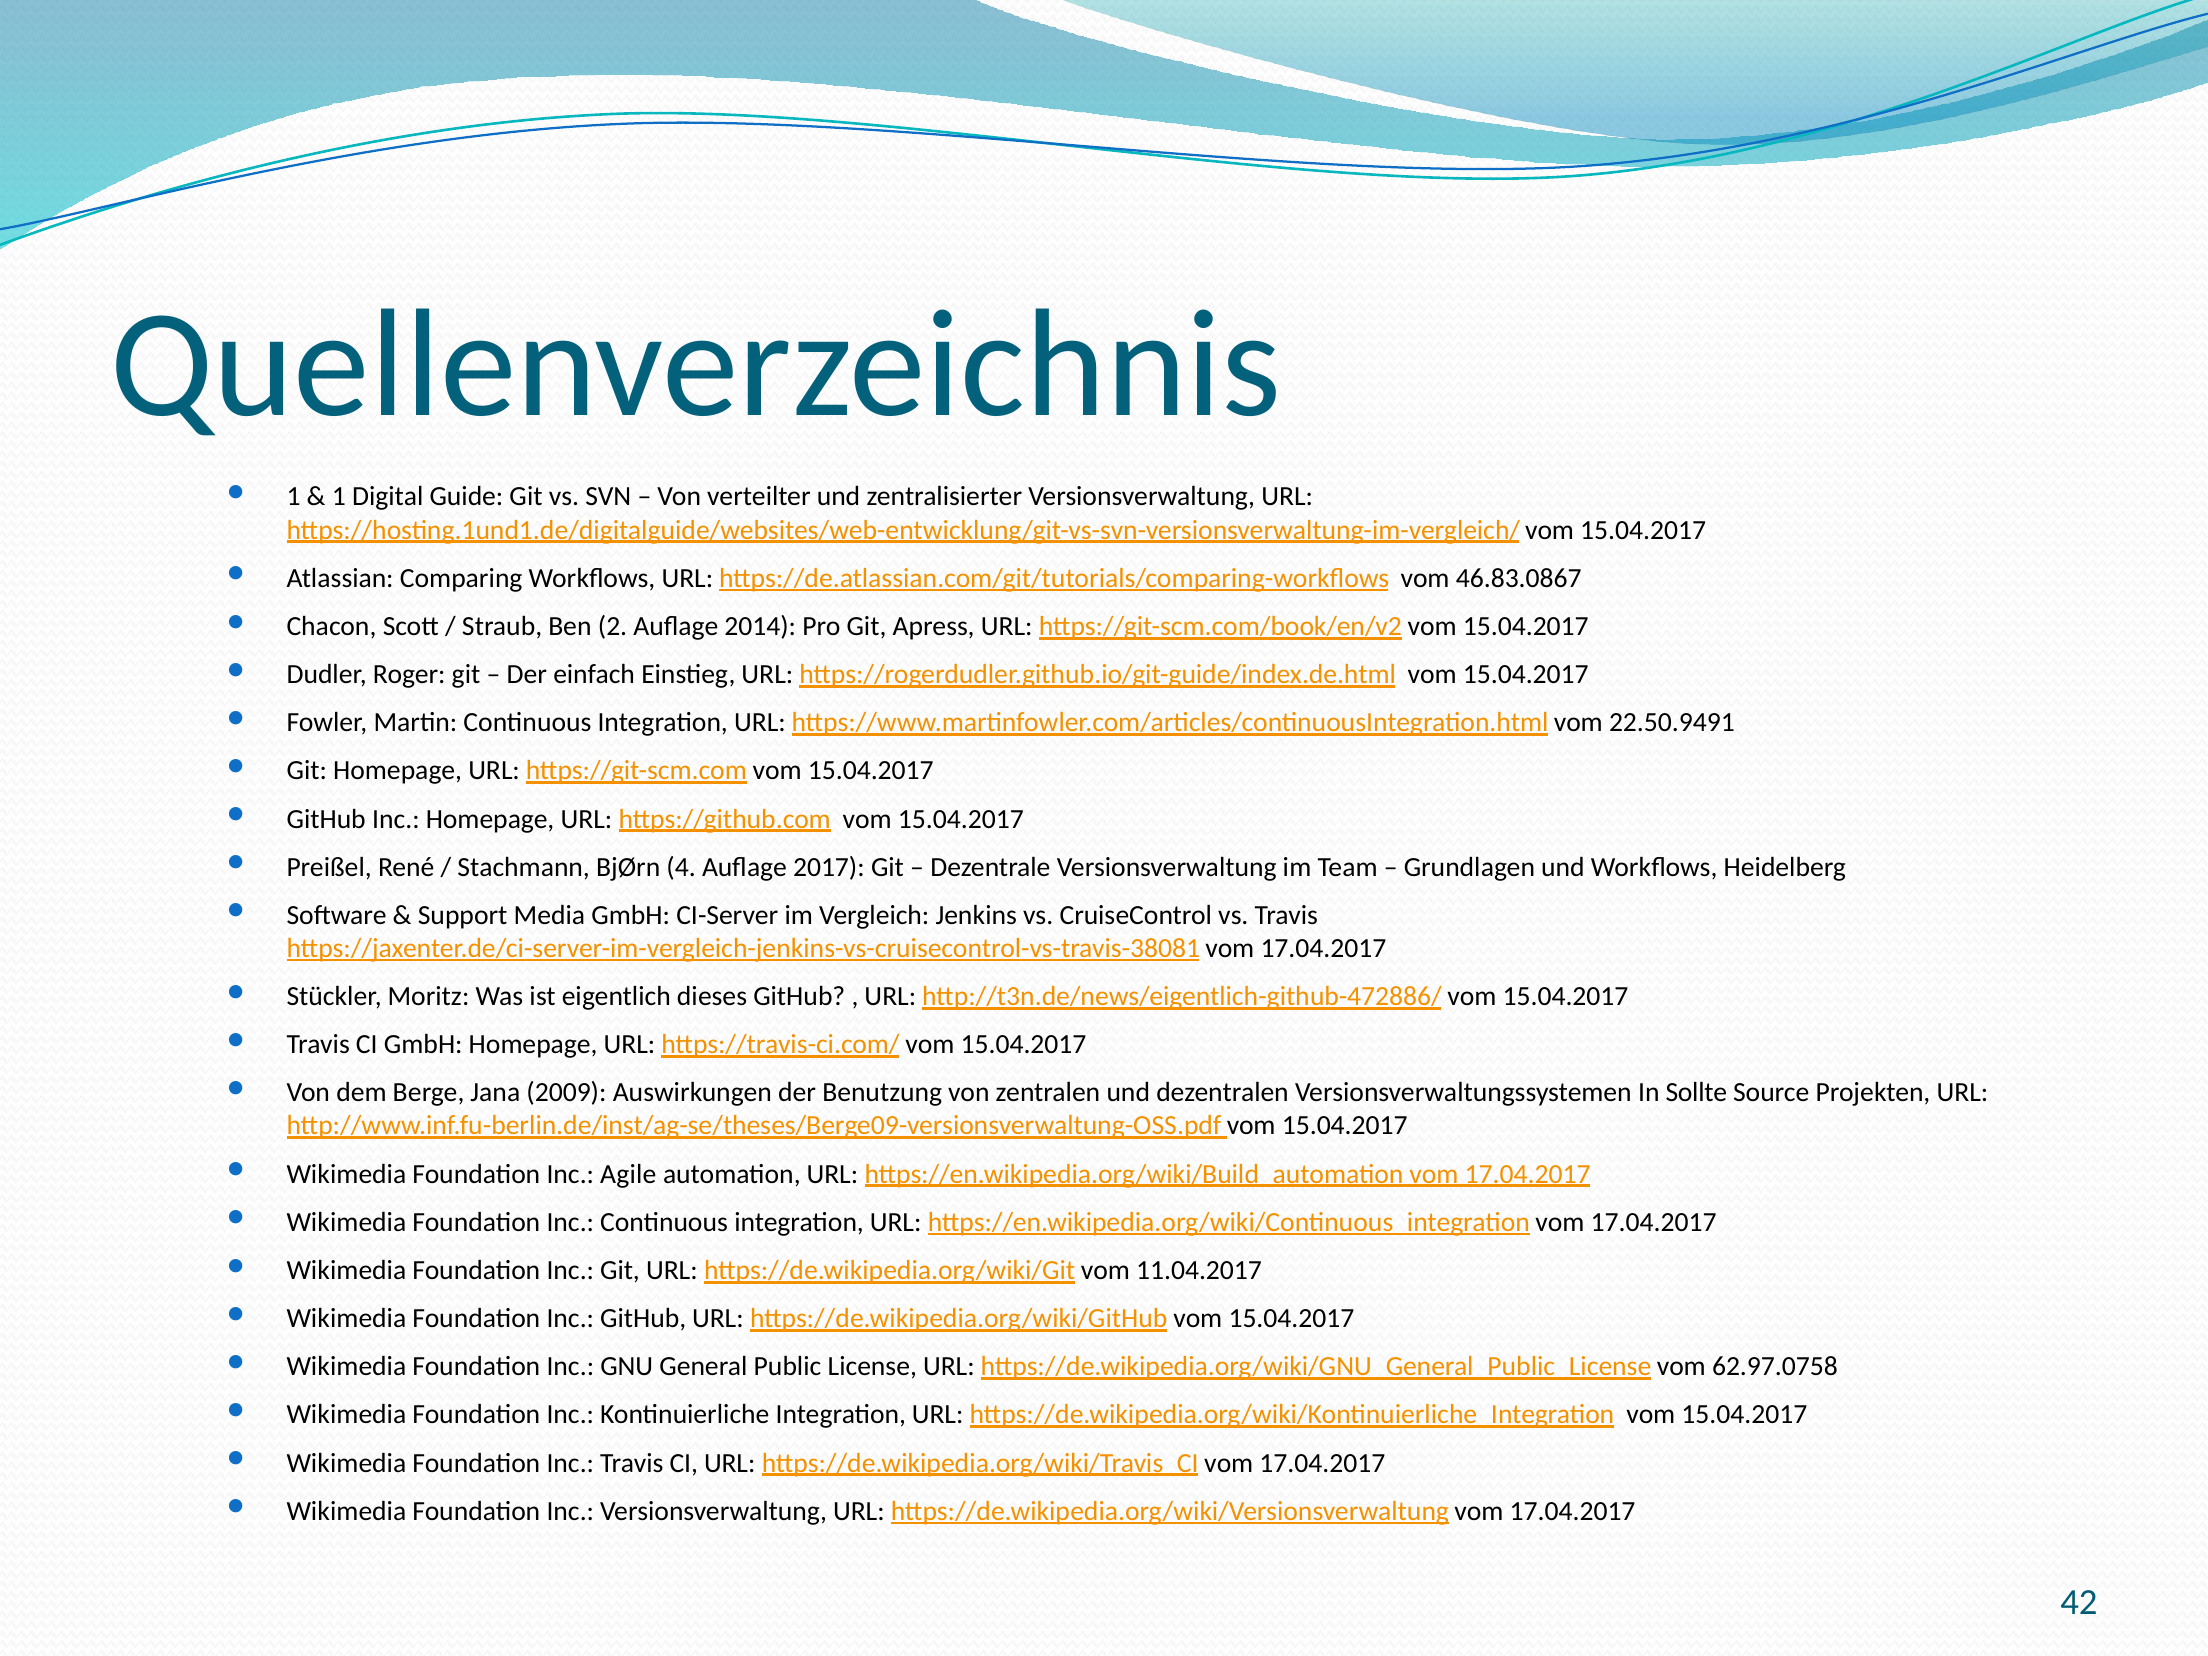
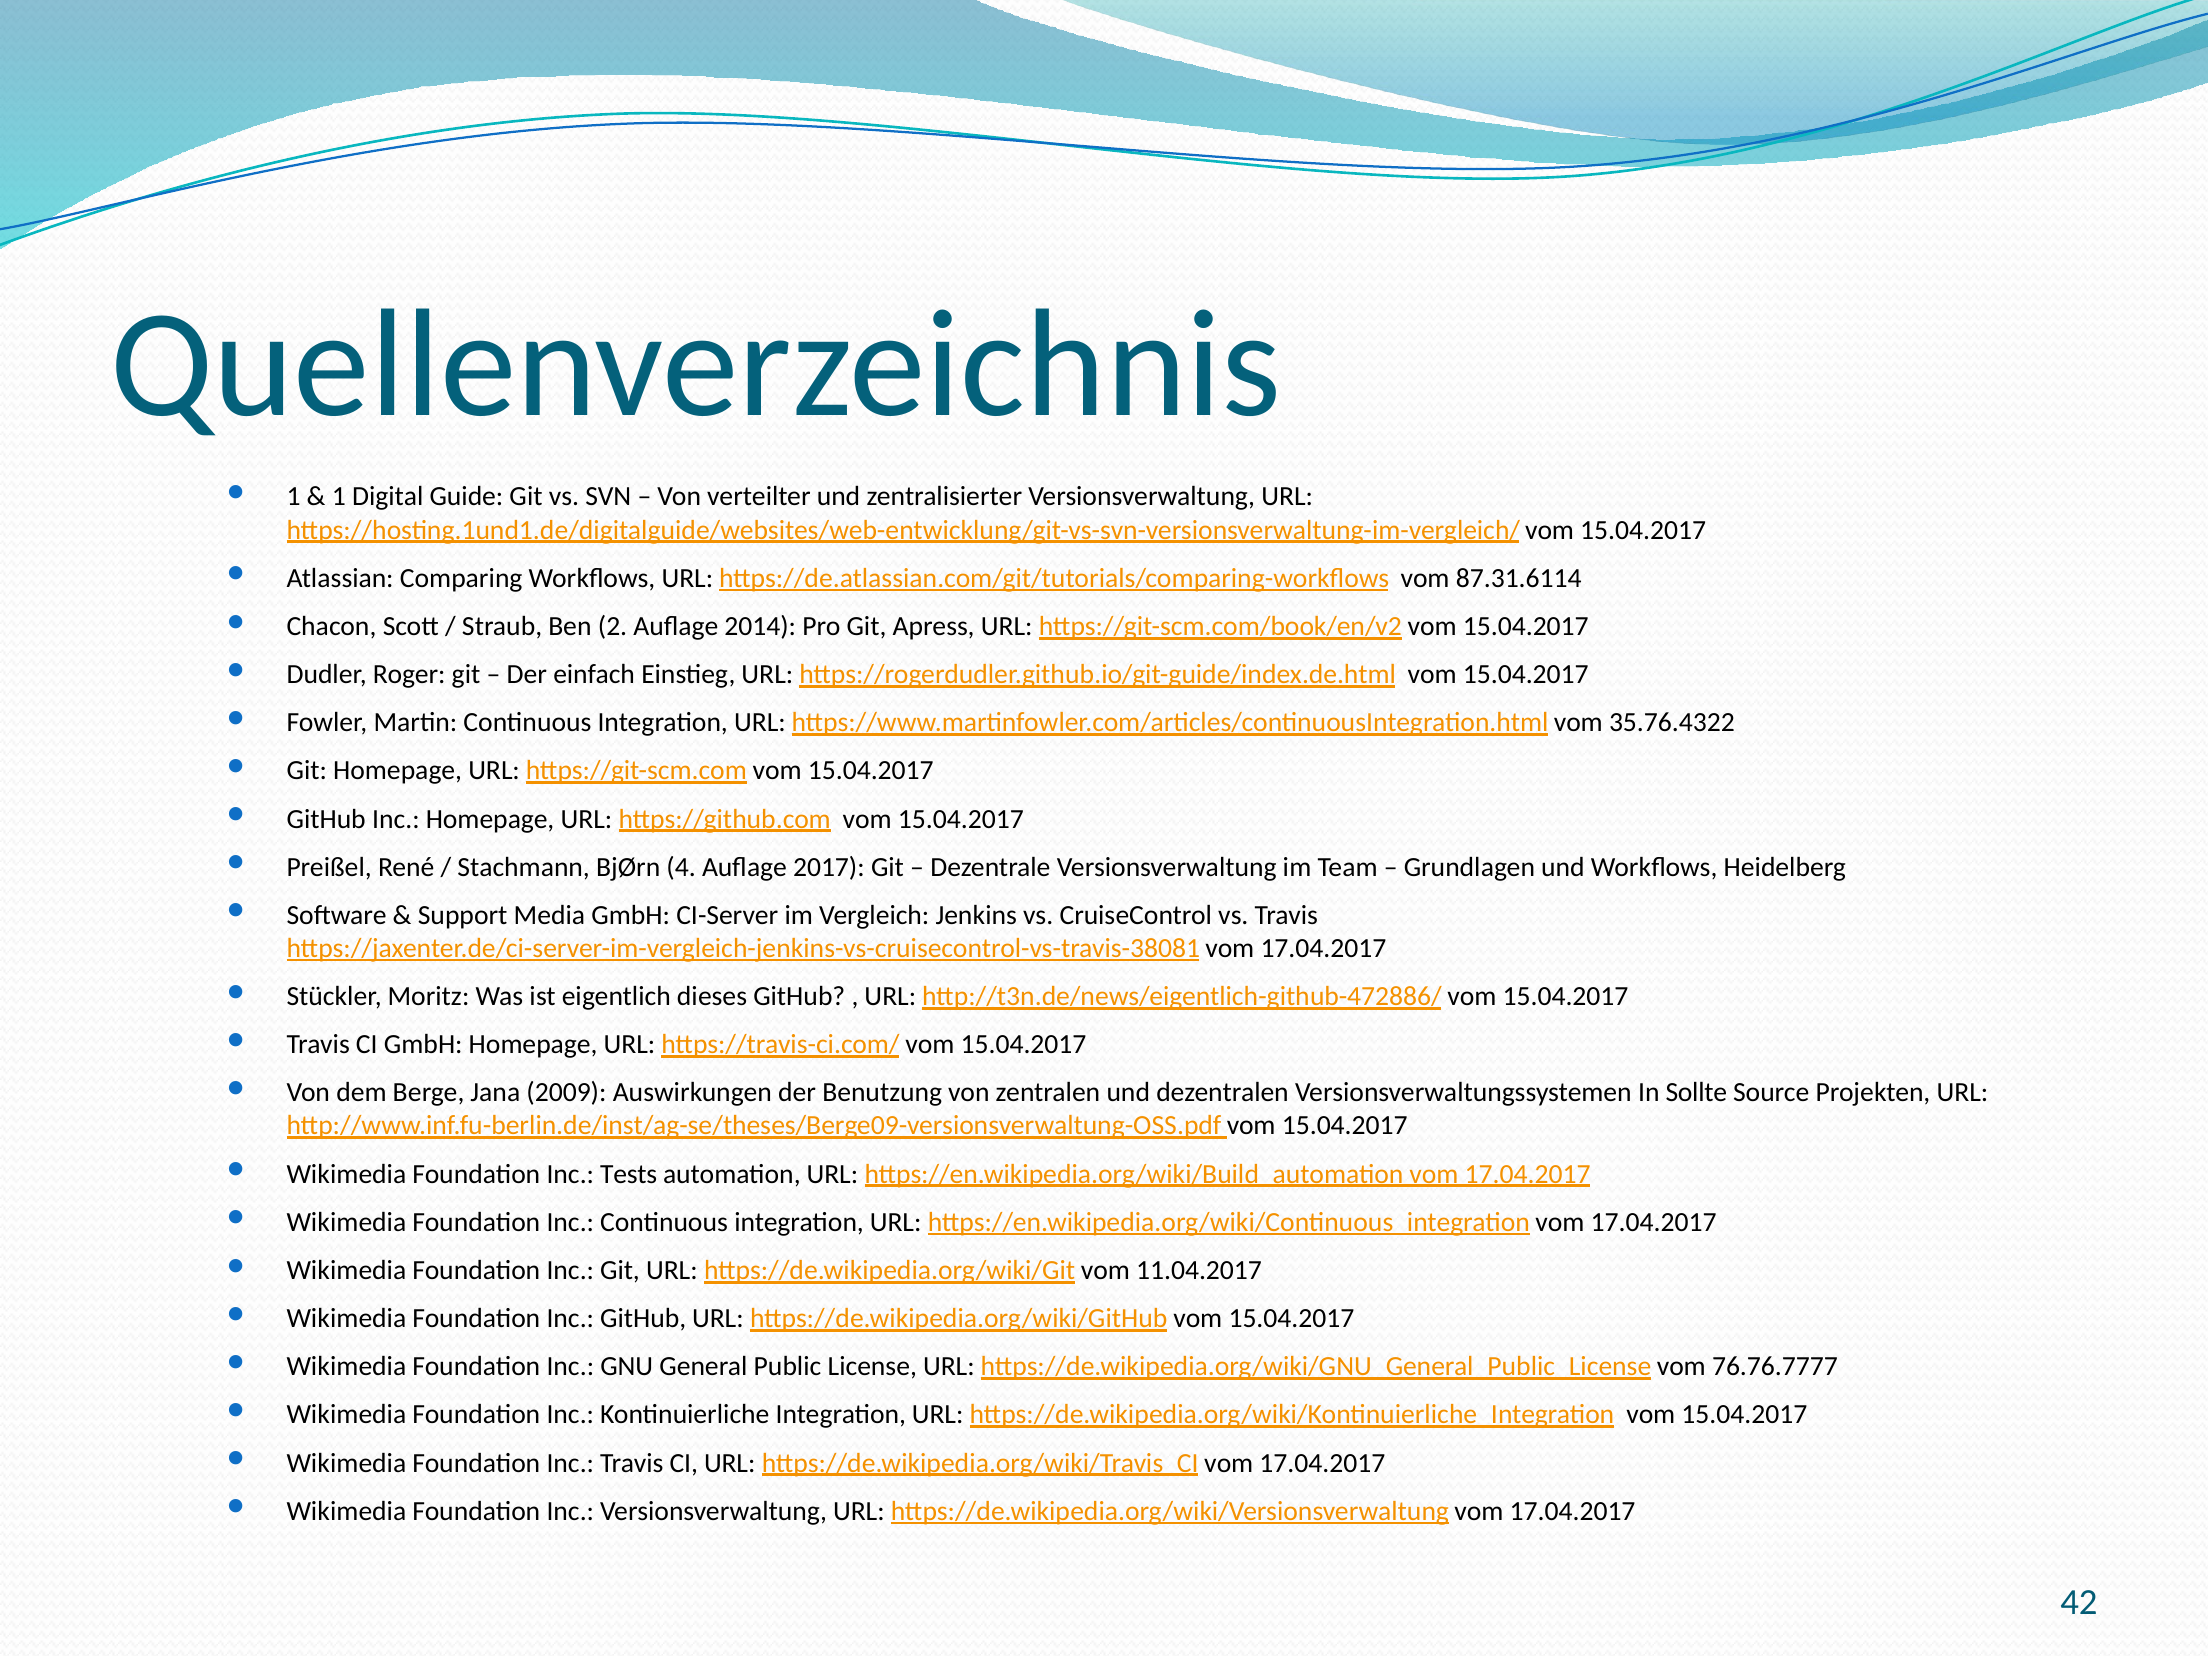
46.83.0867: 46.83.0867 -> 87.31.6114
22.50.9491: 22.50.9491 -> 35.76.4322
Agile: Agile -> Tests
62.97.0758: 62.97.0758 -> 76.76.7777
